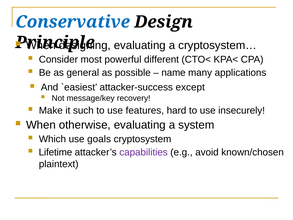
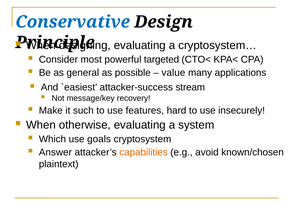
different: different -> targeted
name: name -> value
except: except -> stream
Lifetime: Lifetime -> Answer
capabilities colour: purple -> orange
